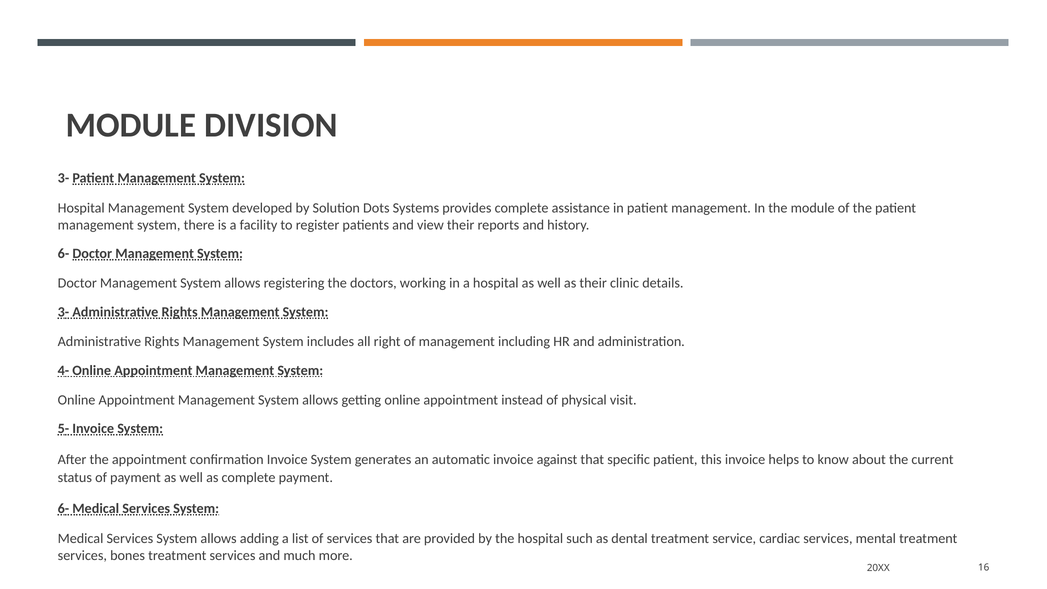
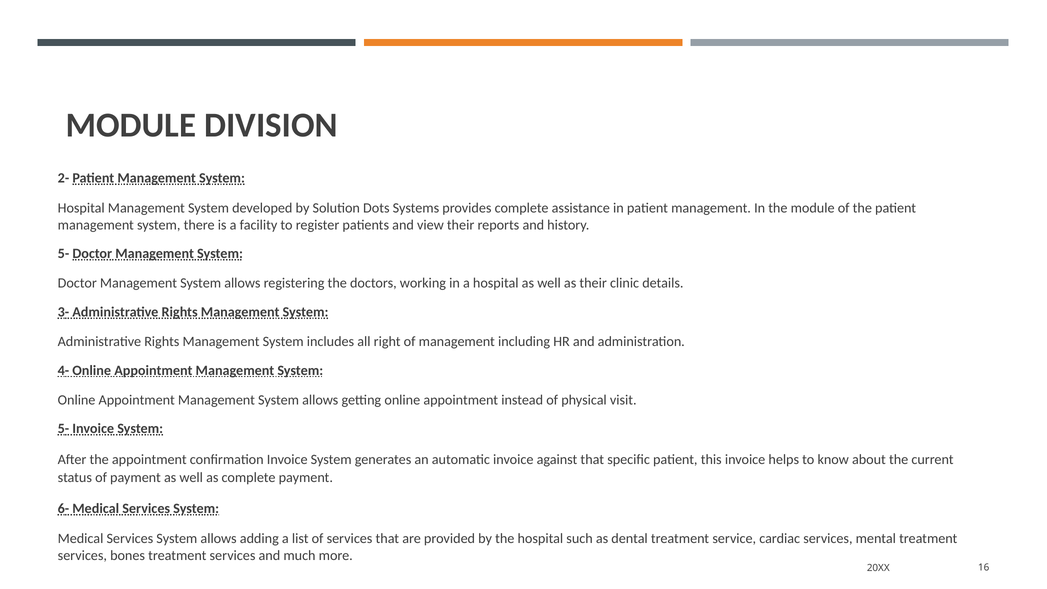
3- at (63, 178): 3- -> 2-
6- at (63, 254): 6- -> 5-
